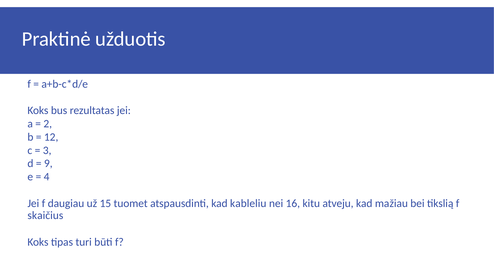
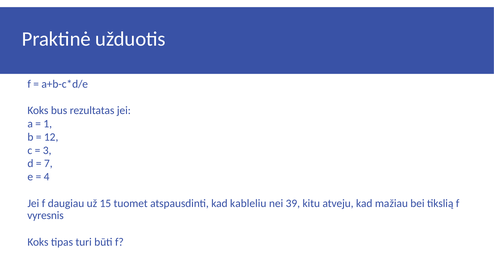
2: 2 -> 1
9: 9 -> 7
16: 16 -> 39
skaičius: skaičius -> vyresnis
